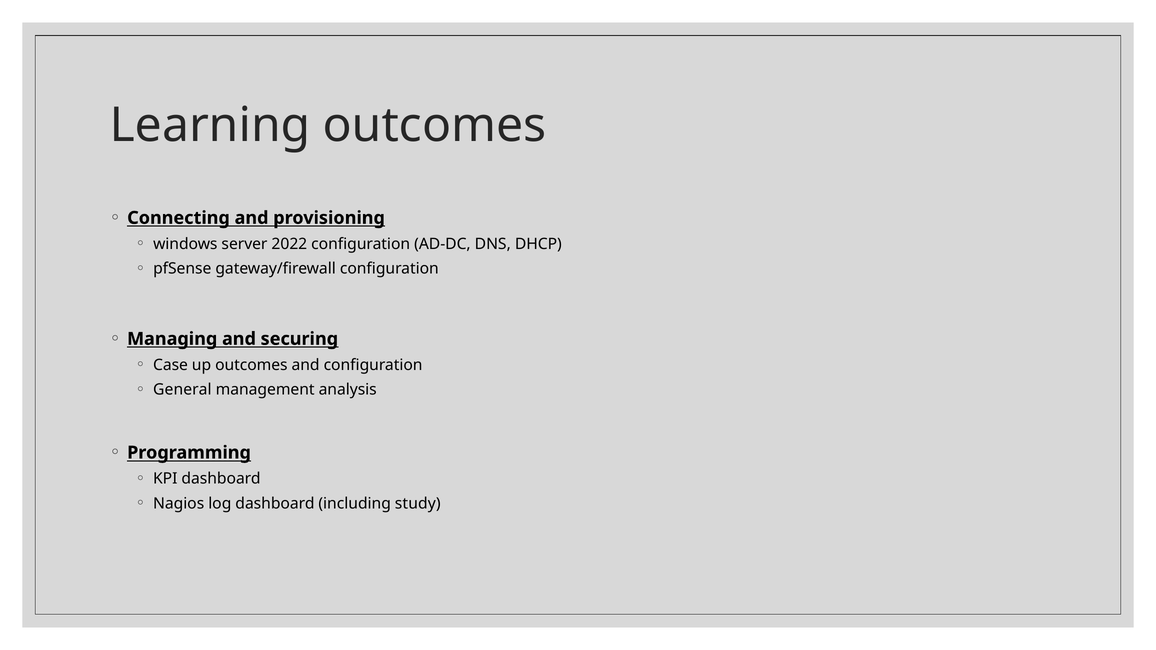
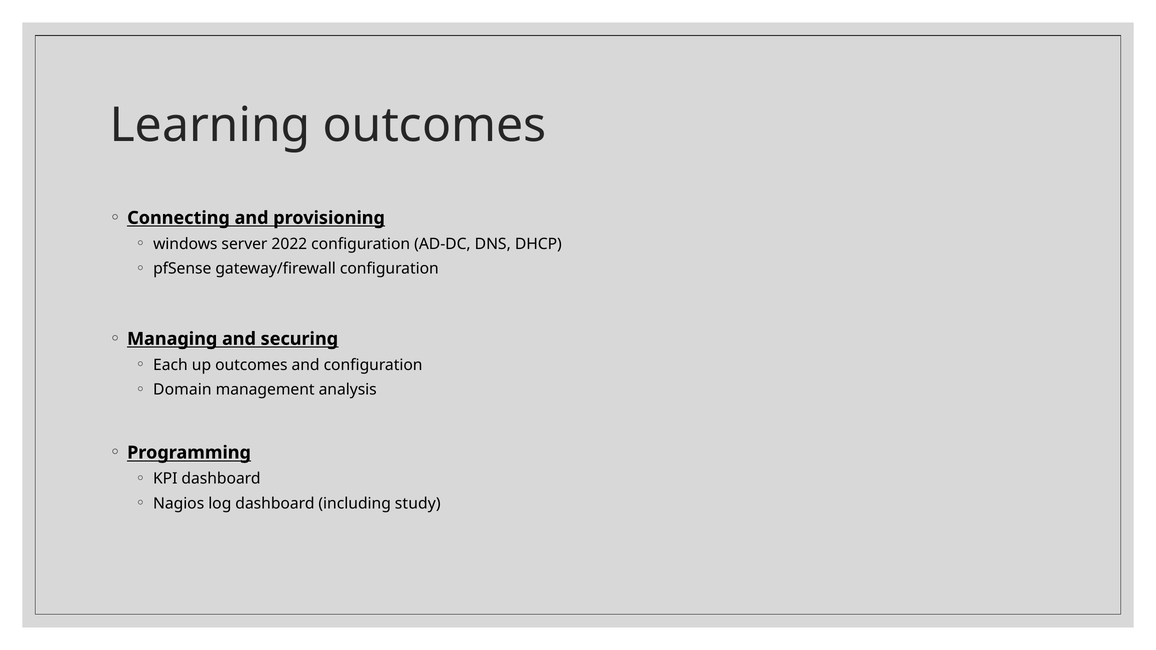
Case: Case -> Each
General: General -> Domain
